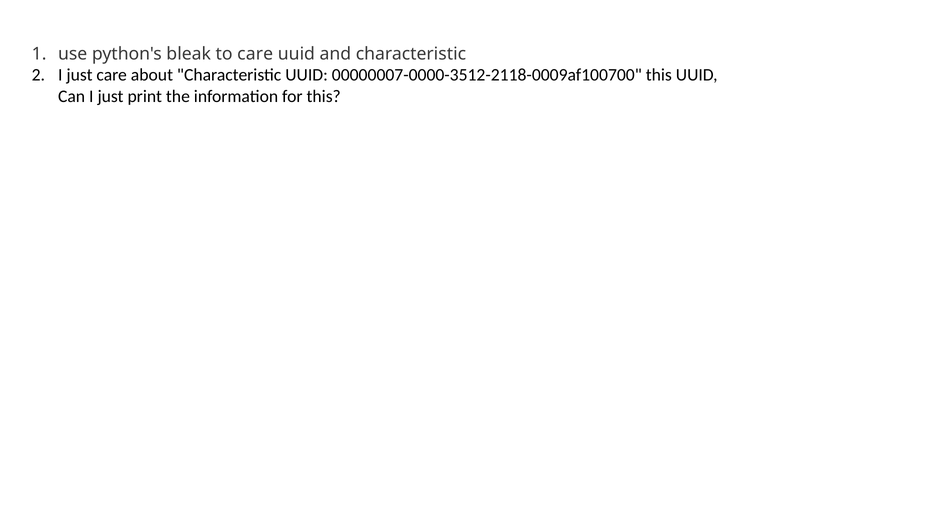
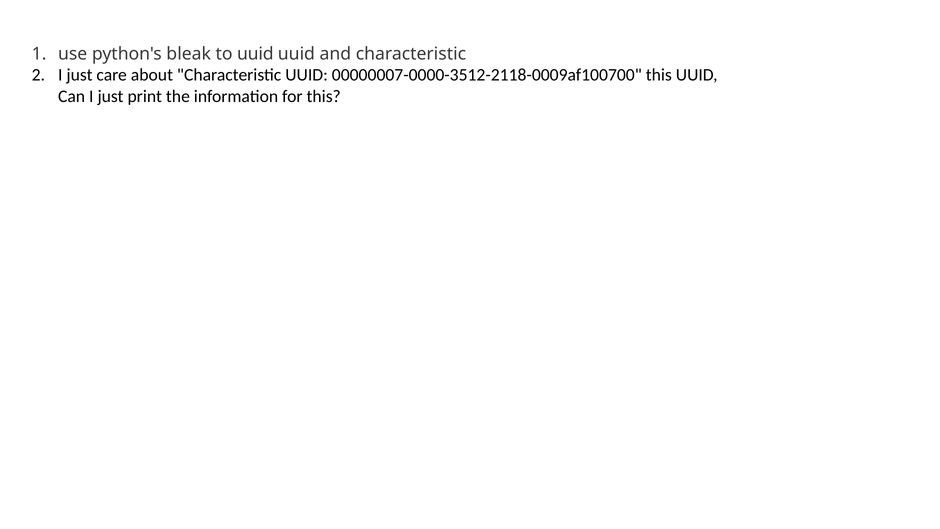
to care: care -> uuid
